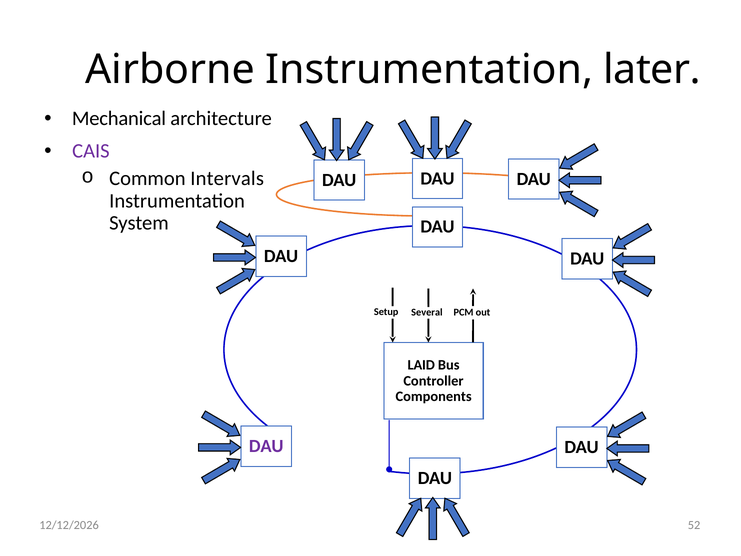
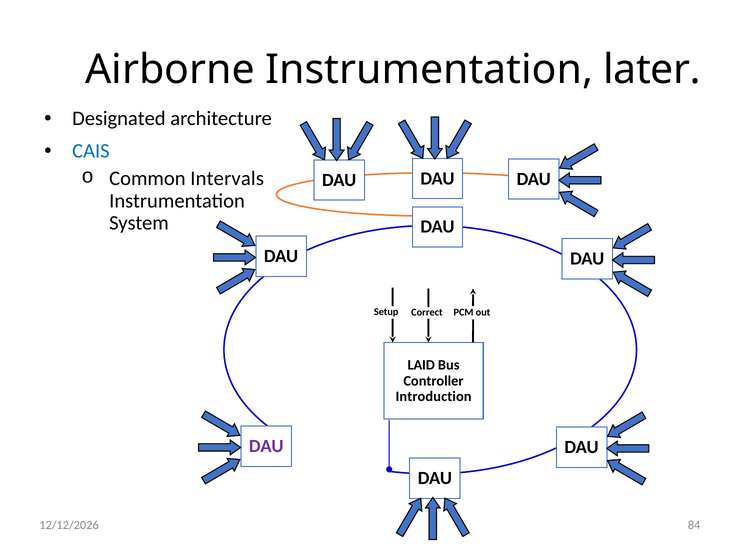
Mechanical: Mechanical -> Designated
CAIS colour: purple -> blue
Several: Several -> Correct
Components: Components -> Introduction
52: 52 -> 84
